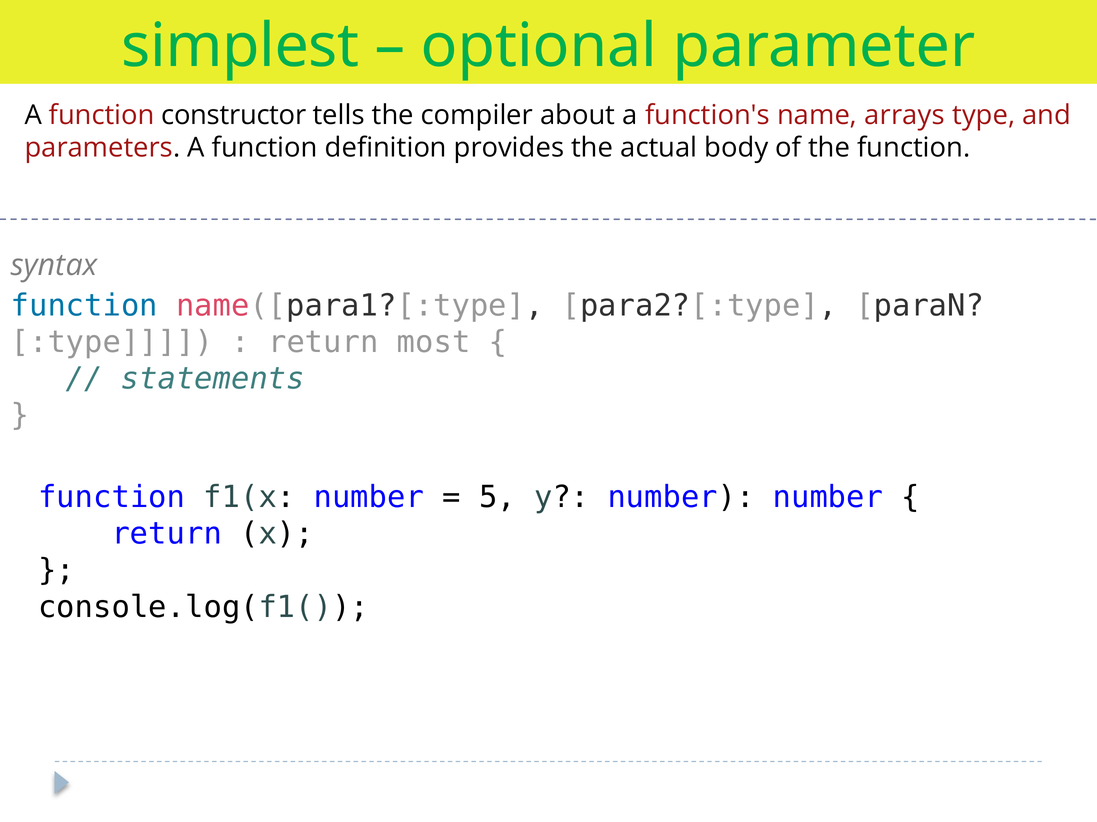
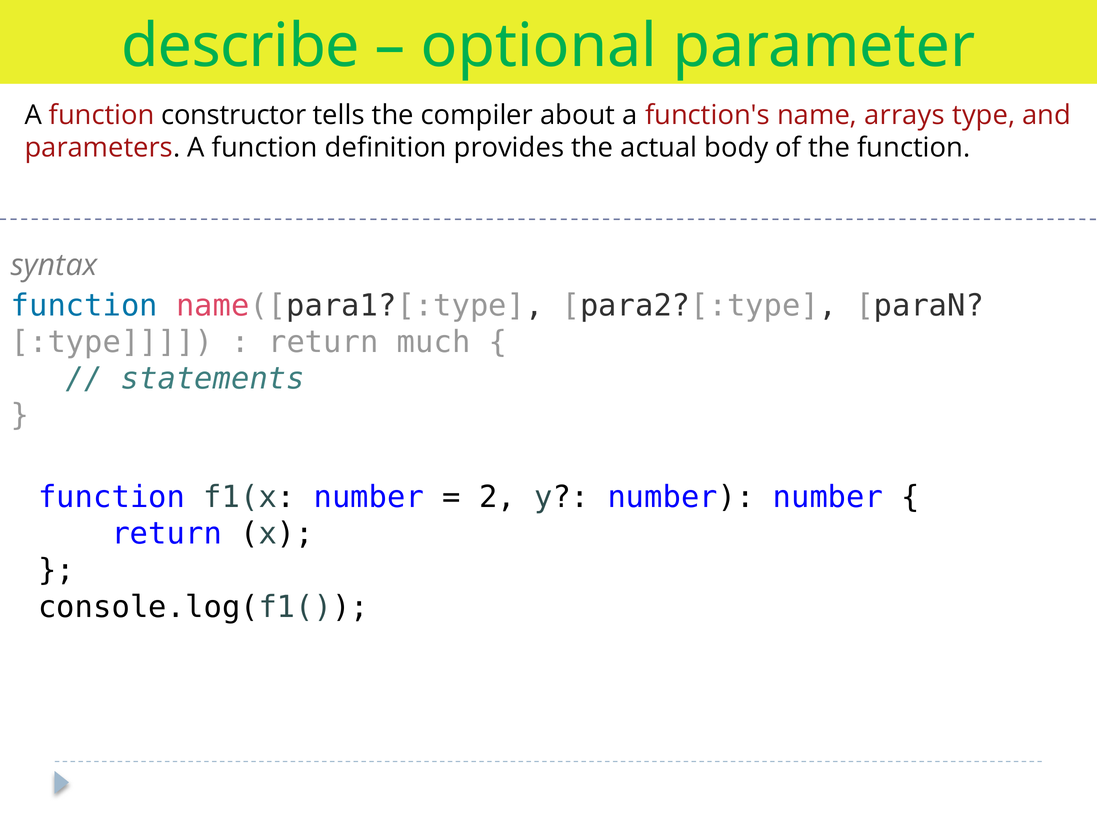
simplest: simplest -> describe
most: most -> much
5: 5 -> 2
